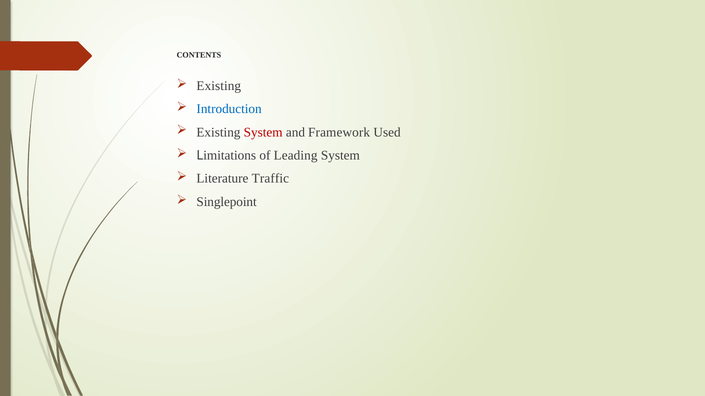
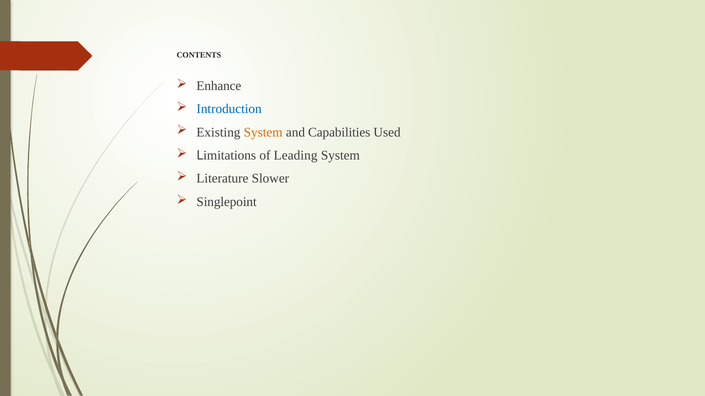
Existing at (219, 86): Existing -> Enhance
System at (263, 132) colour: red -> orange
Framework: Framework -> Capabilities
Traffic: Traffic -> Slower
